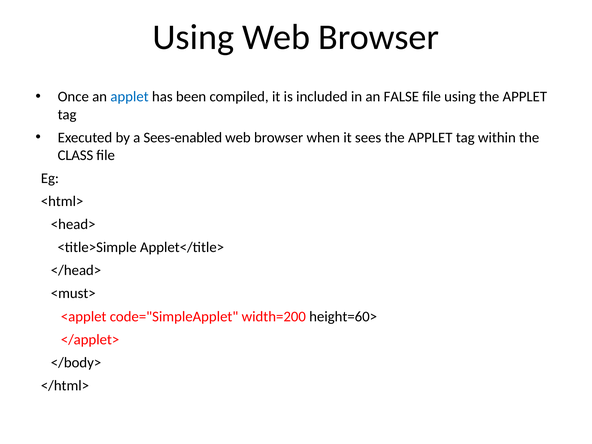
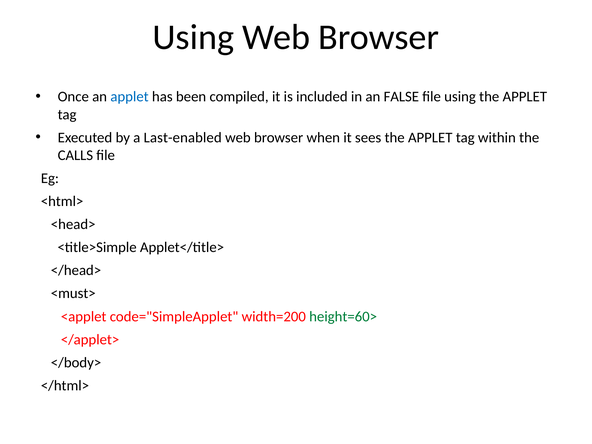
Sees-enabled: Sees-enabled -> Last-enabled
CLASS: CLASS -> CALLS
height=60> colour: black -> green
